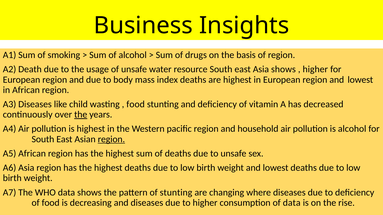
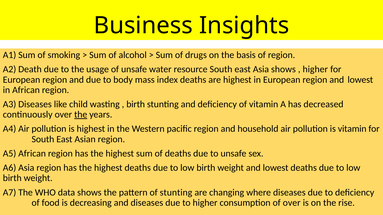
food at (136, 104): food -> birth
is alcohol: alcohol -> vitamin
region at (111, 139) underline: present -> none
of data: data -> over
